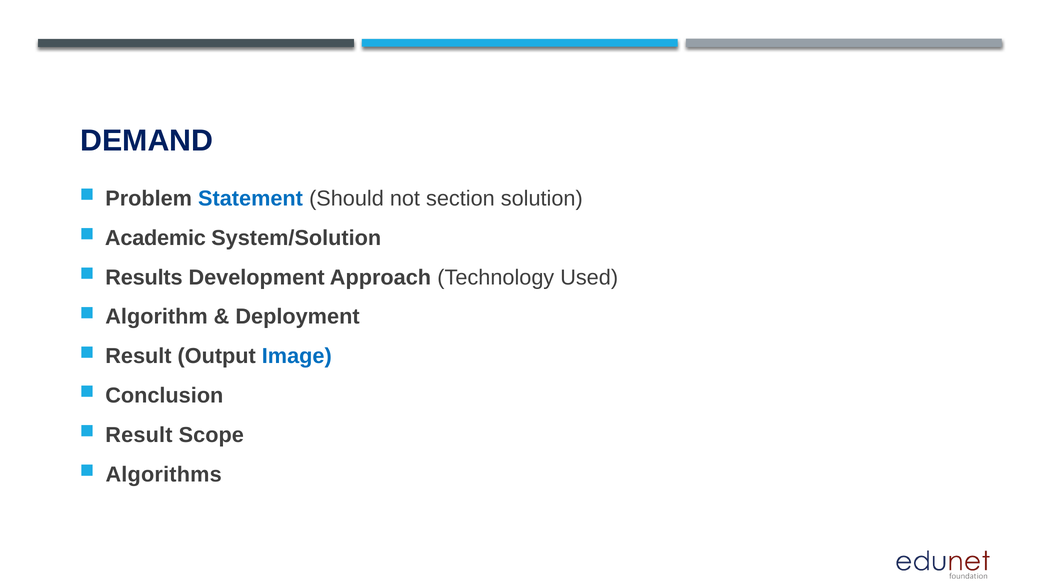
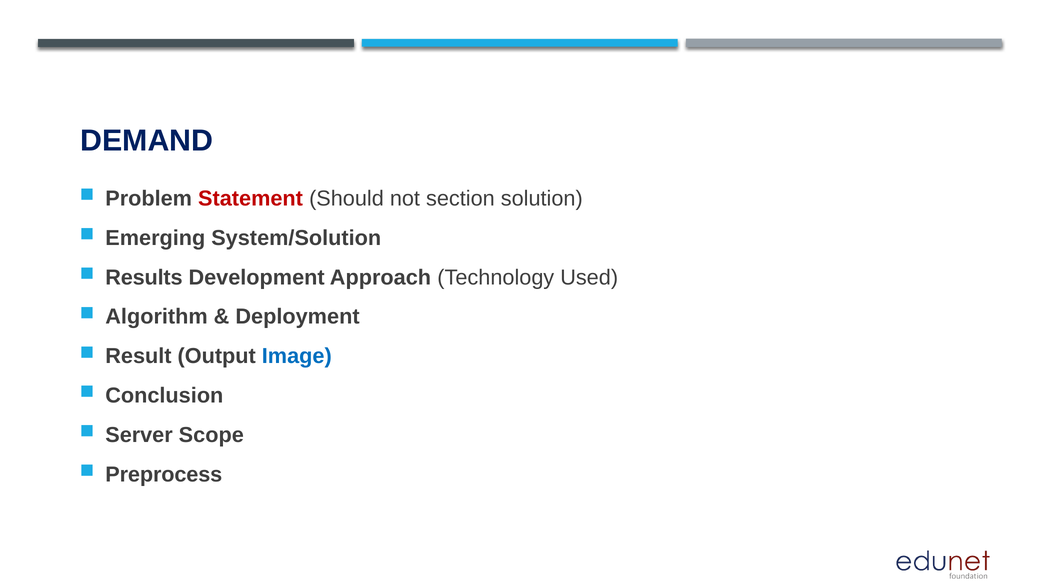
Statement colour: blue -> red
Academic: Academic -> Emerging
Result at (139, 435): Result -> Server
Algorithms: Algorithms -> Preprocess
